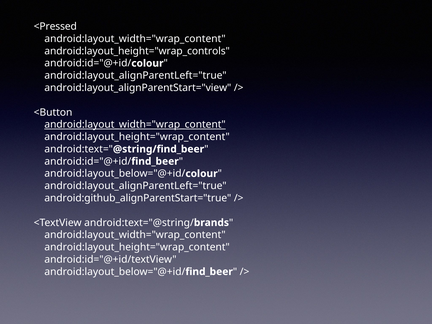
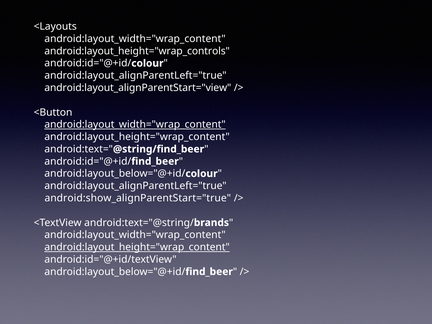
<Pressed: <Pressed -> <Layouts
android:github_alignParentStart="true: android:github_alignParentStart="true -> android:show_alignParentStart="true
android:layout_height="wrap_content at (137, 247) underline: none -> present
